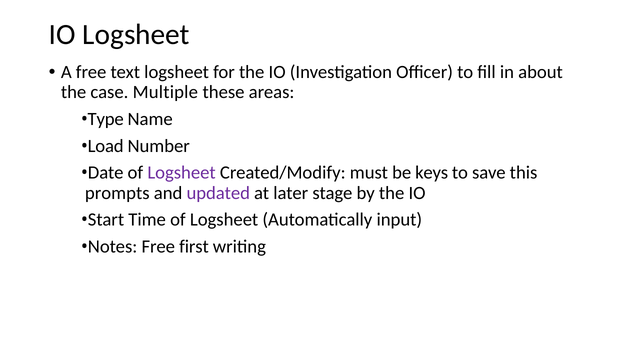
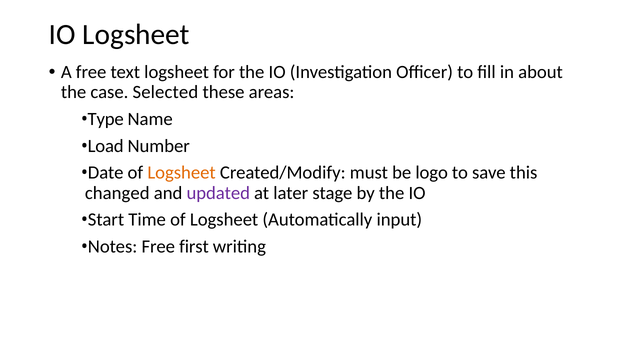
Multiple: Multiple -> Selected
Logsheet at (182, 173) colour: purple -> orange
keys: keys -> logo
prompts: prompts -> changed
